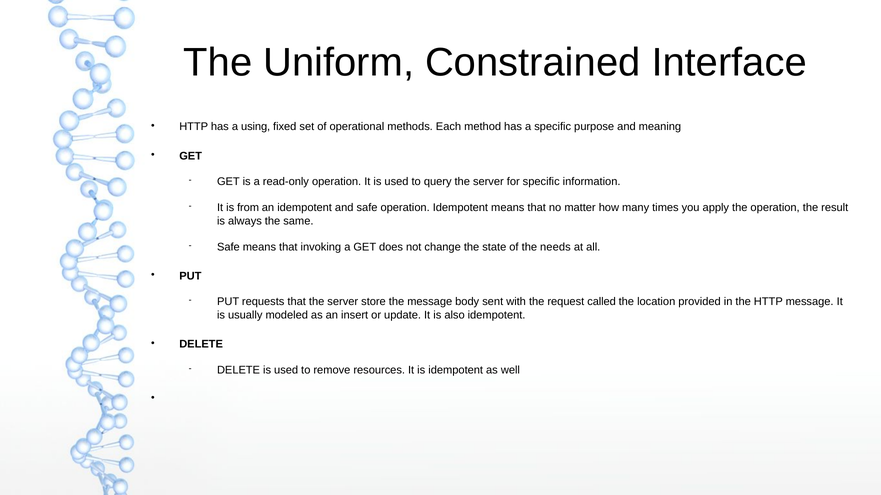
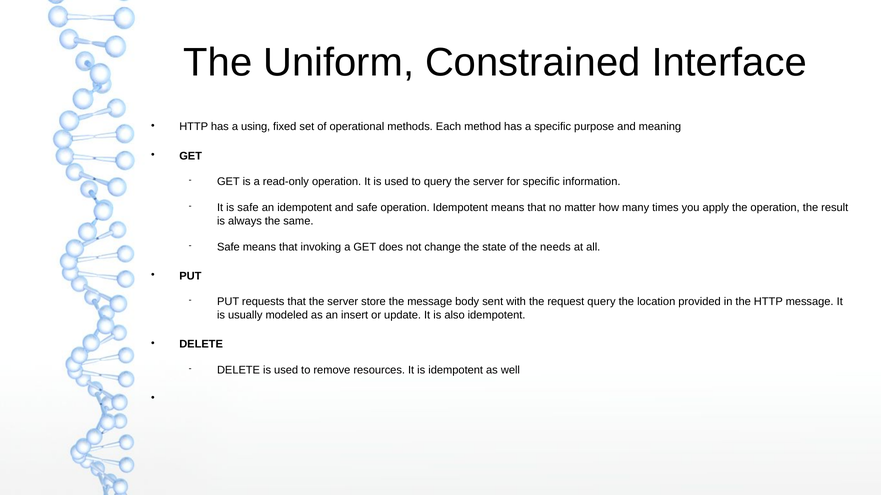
is from: from -> safe
request called: called -> query
